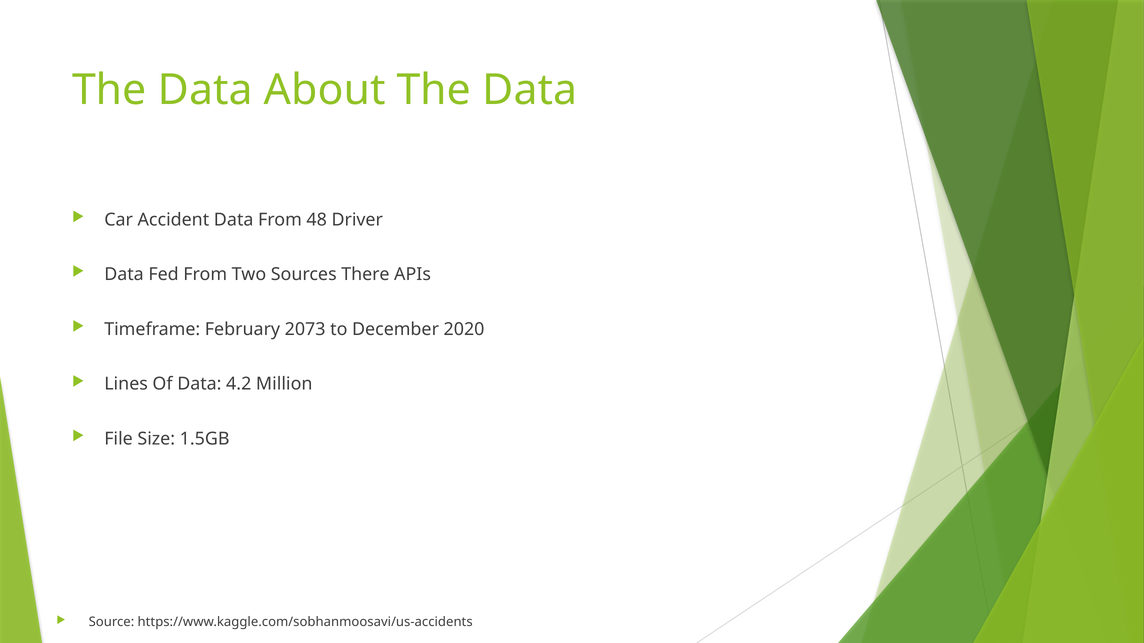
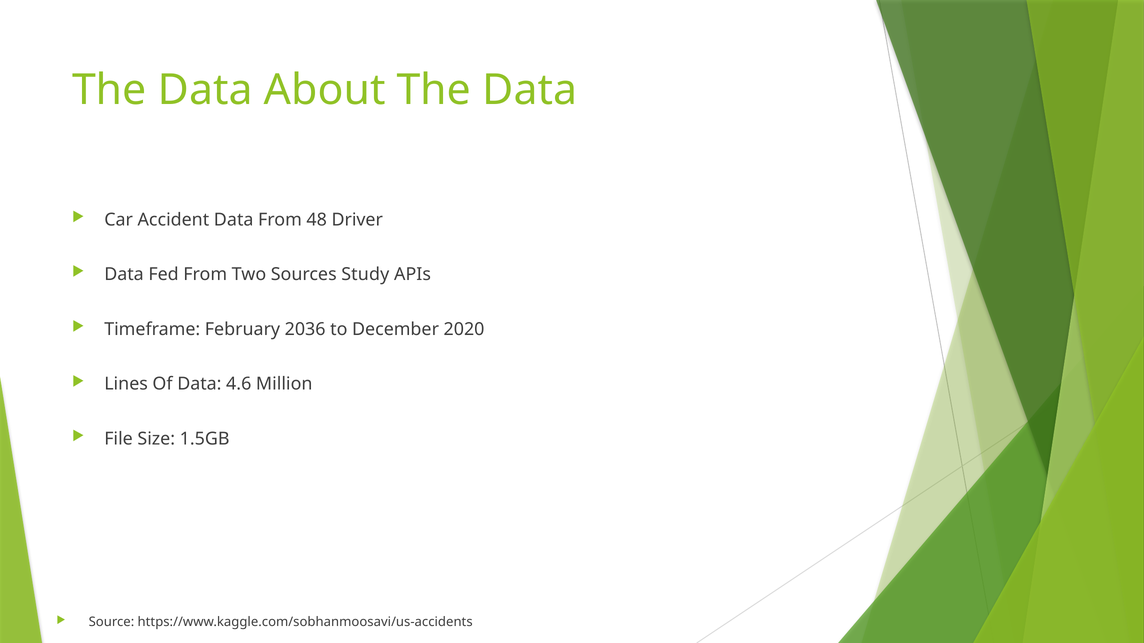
There: There -> Study
2073: 2073 -> 2036
4.2: 4.2 -> 4.6
